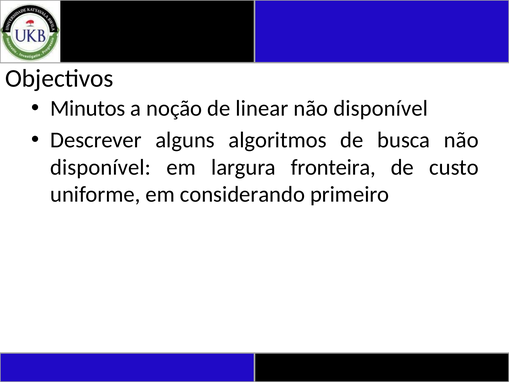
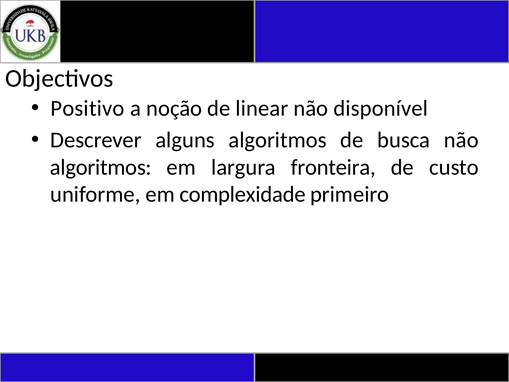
Minutos: Minutos -> Positivo
disponível at (101, 167): disponível -> algoritmos
considerando: considerando -> complexidade
